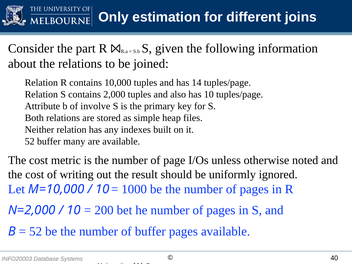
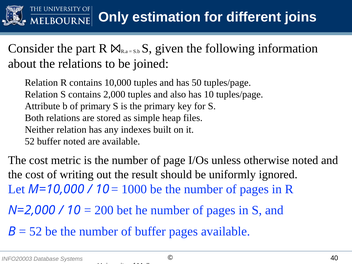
14: 14 -> 50
of involve: involve -> primary
buffer many: many -> noted
